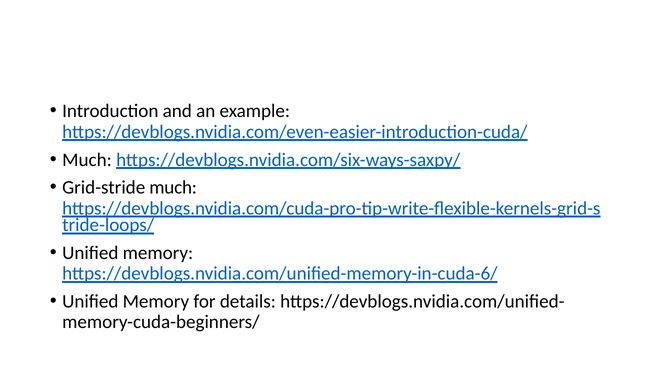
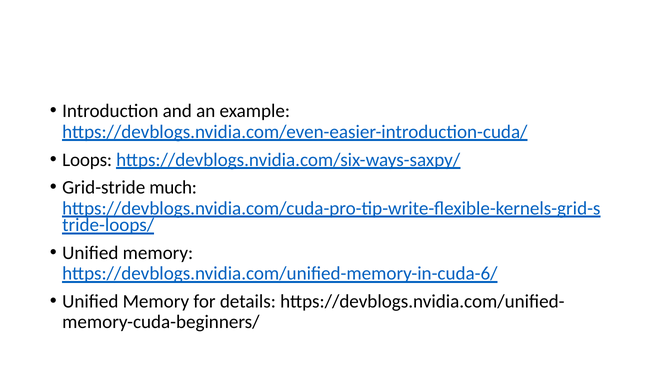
Much at (87, 159): Much -> Loops
